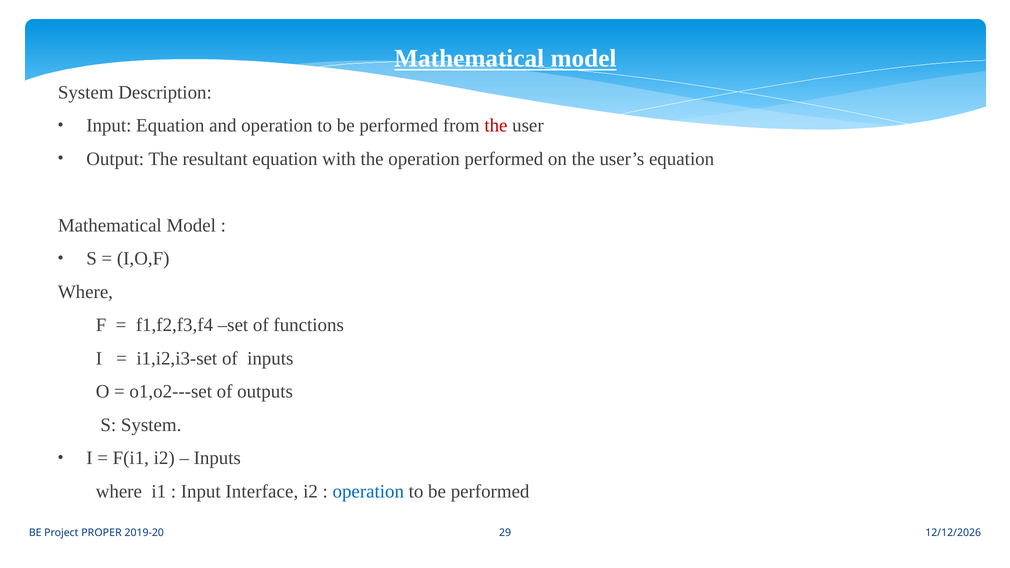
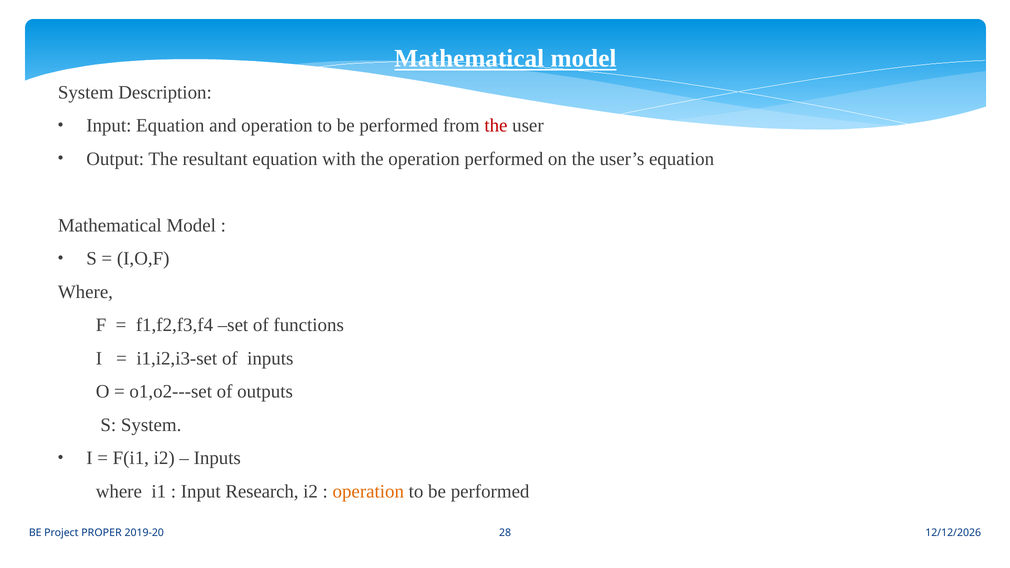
Interface: Interface -> Research
operation at (368, 492) colour: blue -> orange
29: 29 -> 28
